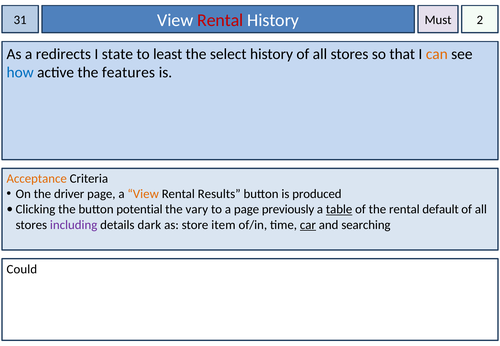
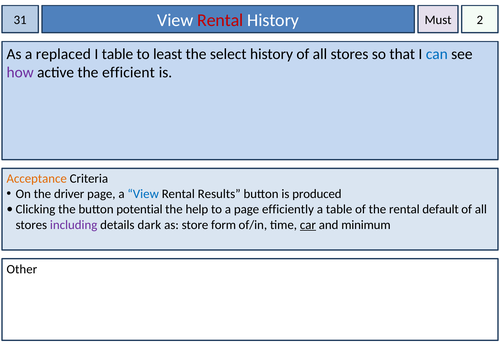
redirects: redirects -> replaced
I state: state -> table
can colour: orange -> blue
how colour: blue -> purple
features: features -> efficient
View at (143, 194) colour: orange -> blue
vary: vary -> help
previously: previously -> efficiently
table at (339, 210) underline: present -> none
item: item -> form
searching: searching -> minimum
Could: Could -> Other
